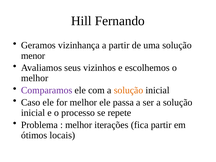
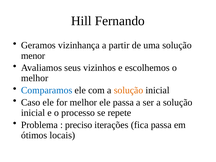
Comparamos colour: purple -> blue
melhor at (79, 125): melhor -> preciso
fica partir: partir -> passa
